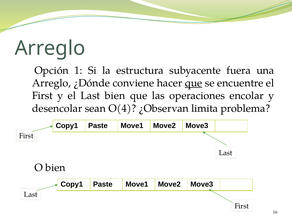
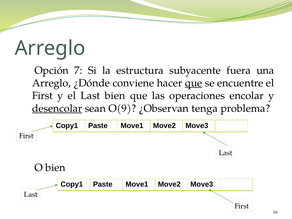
1: 1 -> 7
desencolar underline: none -> present
O(4: O(4 -> O(9
limita: limita -> tenga
